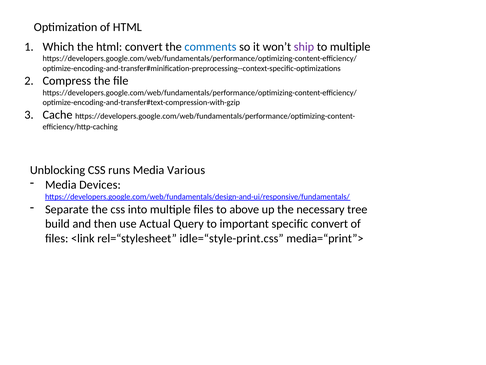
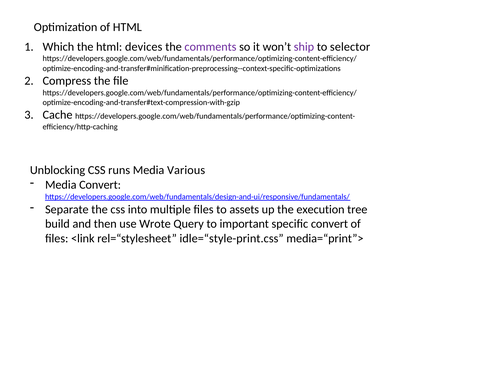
html convert: convert -> devices
comments colour: blue -> purple
to multiple: multiple -> selector
Media Devices: Devices -> Convert
above: above -> assets
necessary: necessary -> execution
Actual: Actual -> Wrote
